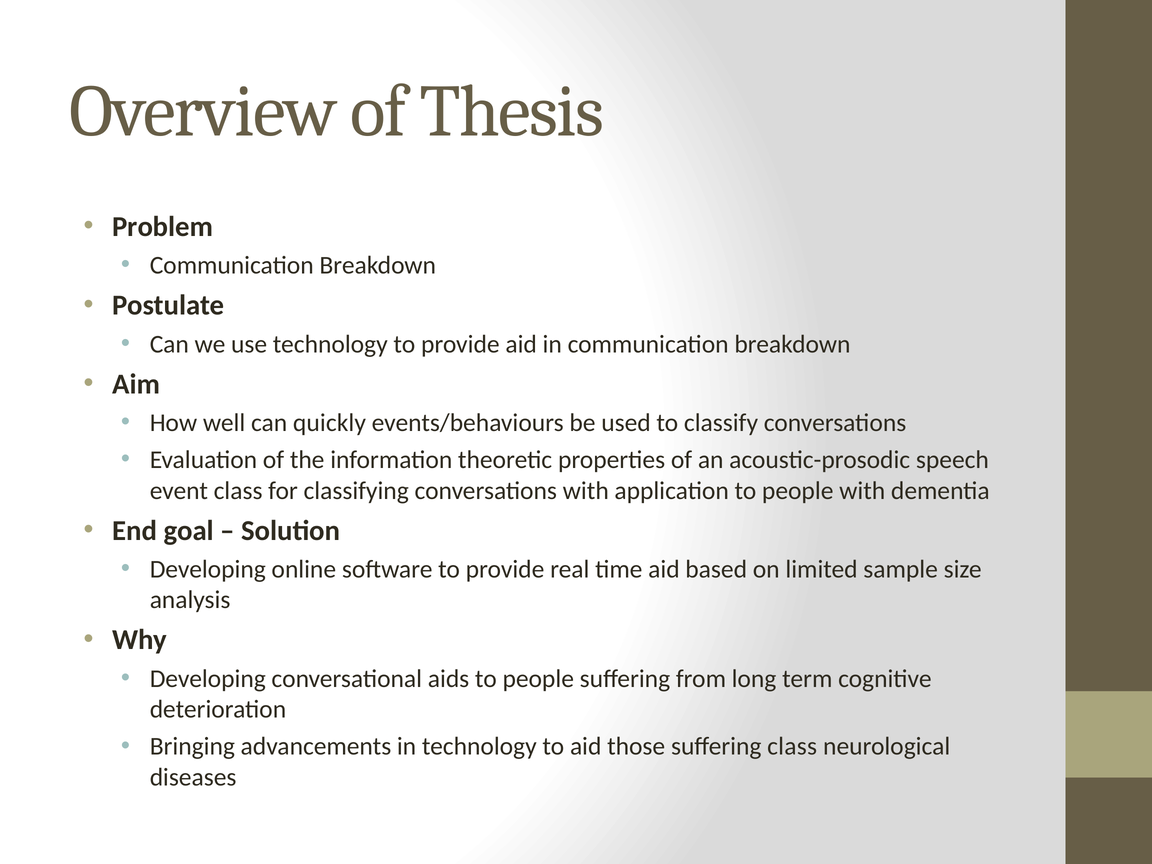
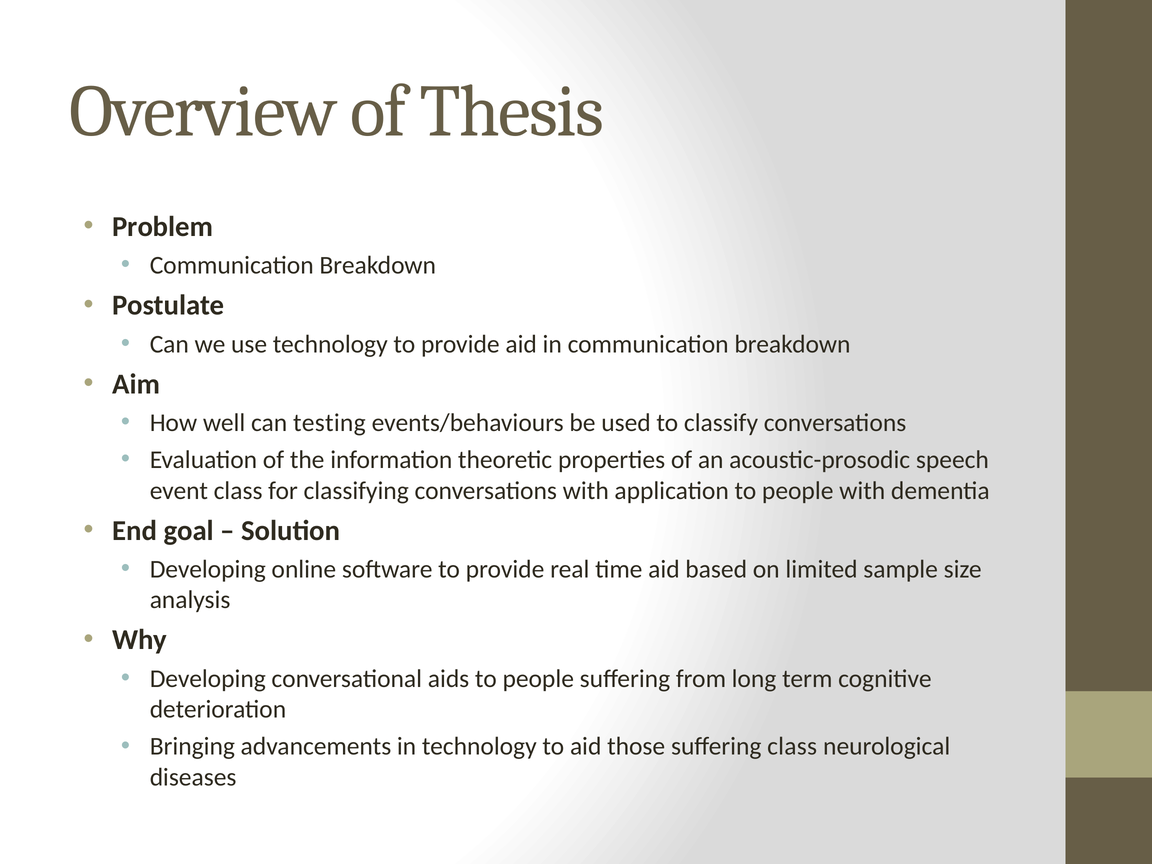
quickly: quickly -> testing
